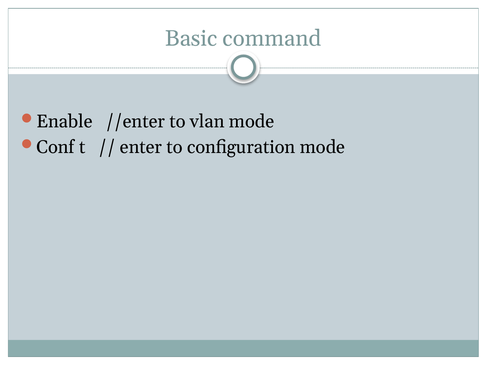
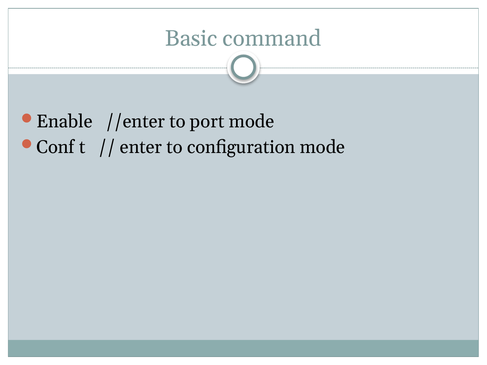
vlan: vlan -> port
